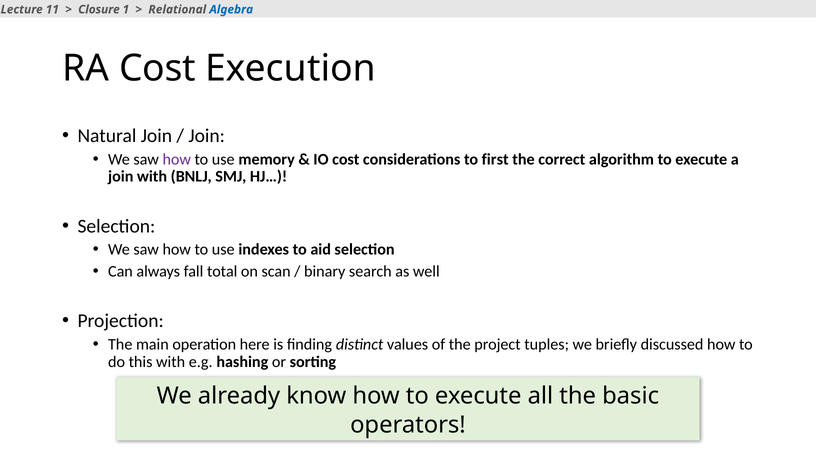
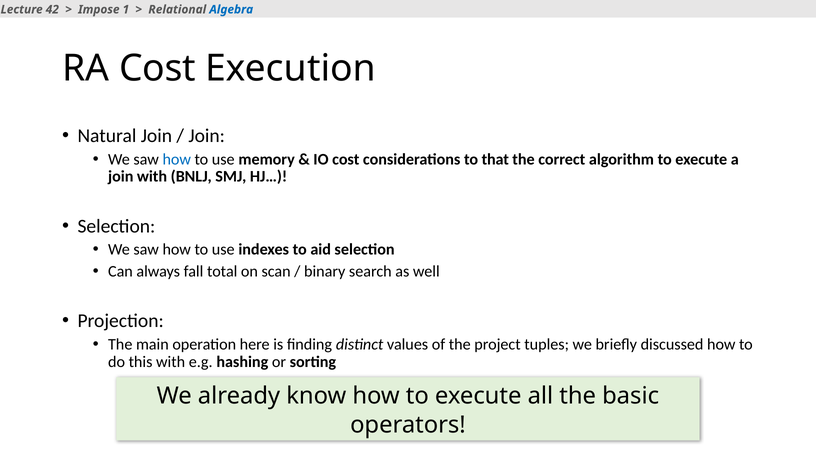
11: 11 -> 42
Closure: Closure -> Impose
how at (177, 159) colour: purple -> blue
first: first -> that
